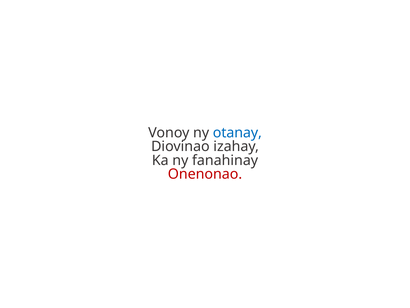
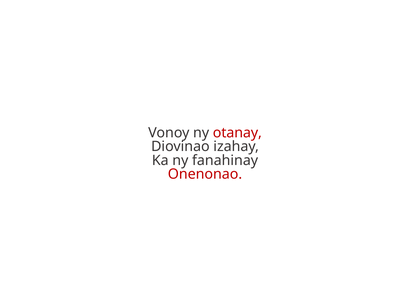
otanay colour: blue -> red
